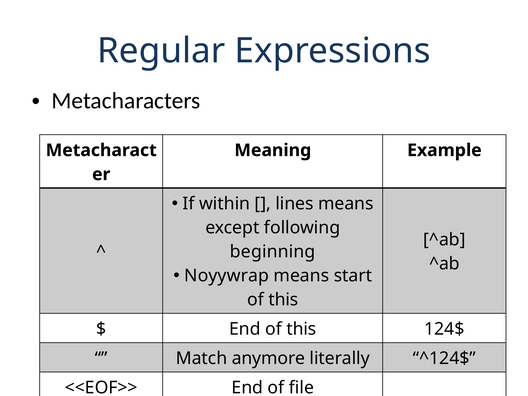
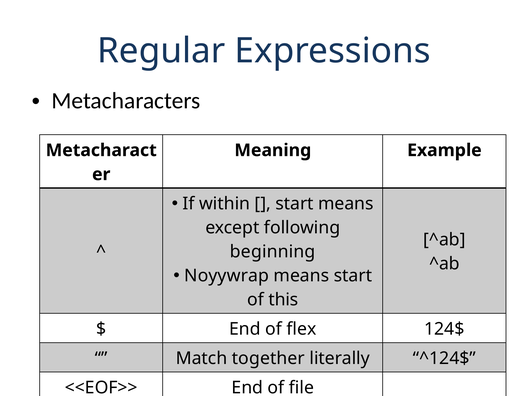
lines at (295, 204): lines -> start
End of this: this -> flex
anymore: anymore -> together
